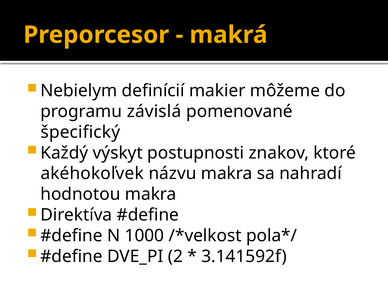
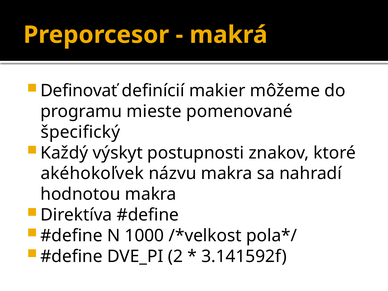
Nebielym: Nebielym -> Definovať
závislá: závislá -> mieste
